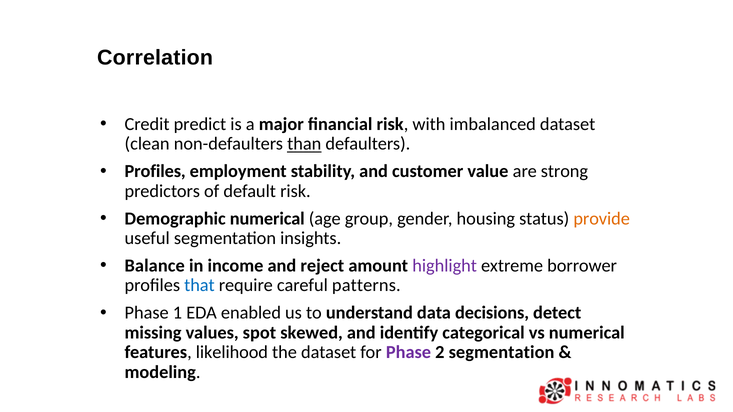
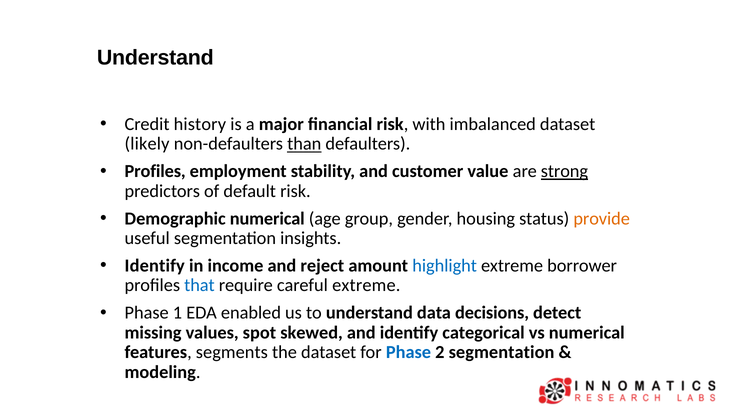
Correlation at (155, 58): Correlation -> Understand
predict: predict -> history
clean: clean -> likely
strong underline: none -> present
Balance at (155, 266): Balance -> Identify
highlight colour: purple -> blue
careful patterns: patterns -> extreme
likelihood: likelihood -> segments
Phase at (409, 353) colour: purple -> blue
